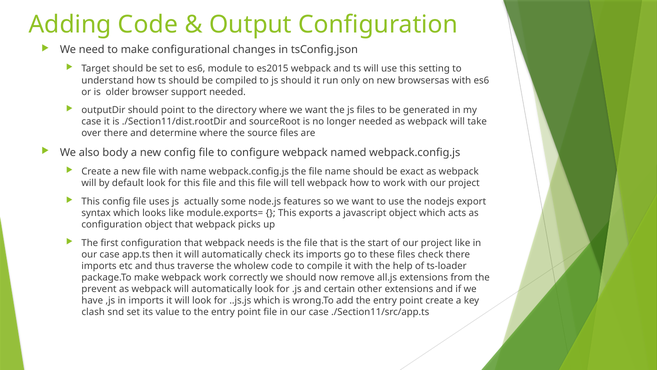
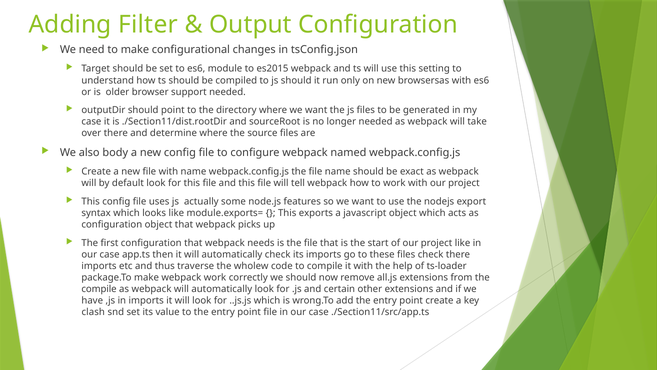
Adding Code: Code -> Filter
prevent at (99, 289): prevent -> compile
